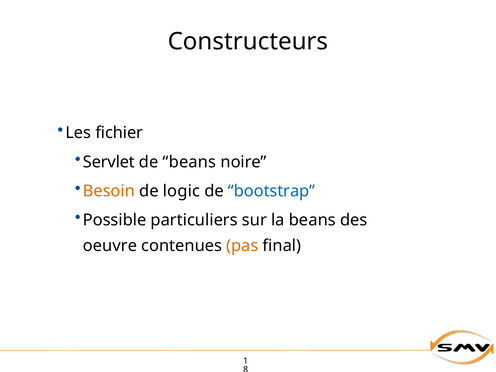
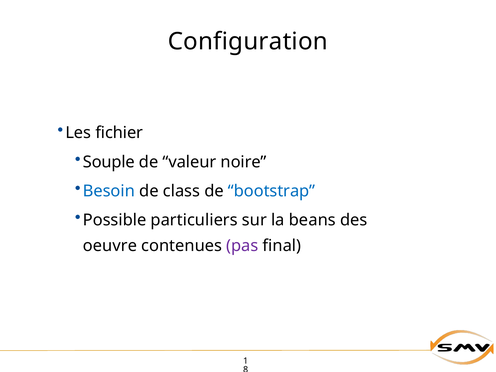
Constructeurs: Constructeurs -> Configuration
Servlet: Servlet -> Souple
de beans: beans -> valeur
Besoin colour: orange -> blue
logic: logic -> class
pas colour: orange -> purple
